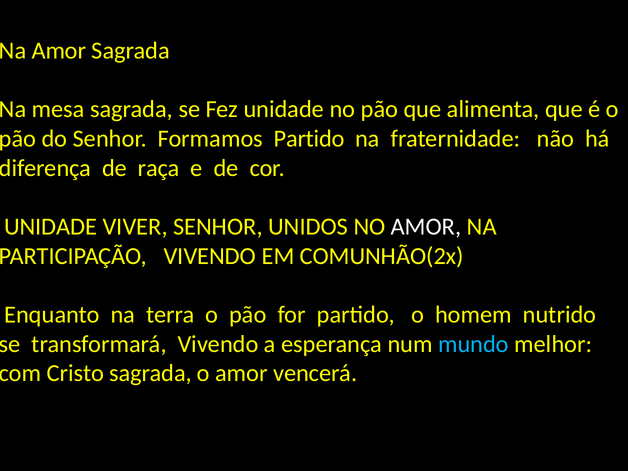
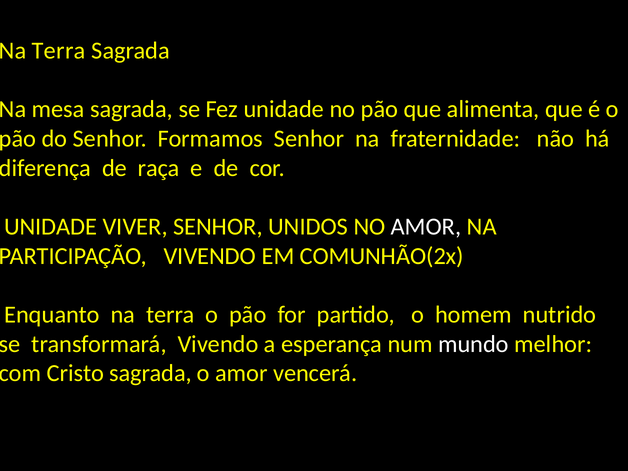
Amor at (59, 51): Amor -> Terra
Formamos Partido: Partido -> Senhor
mundo colour: light blue -> white
